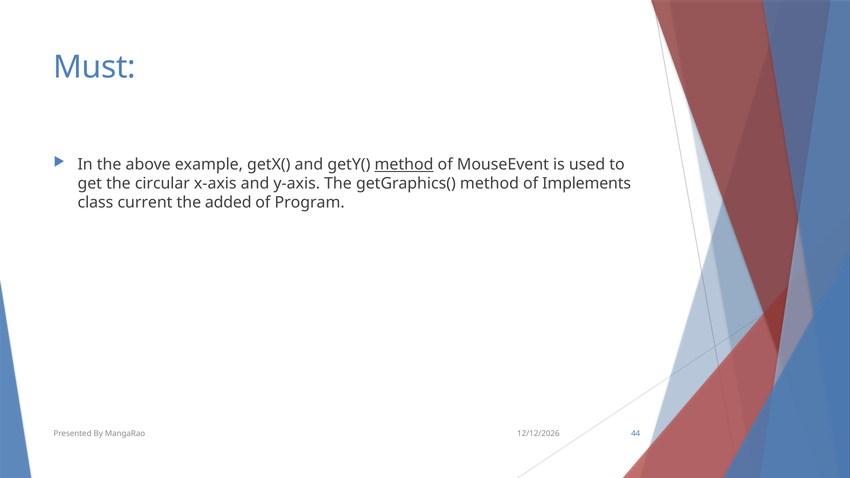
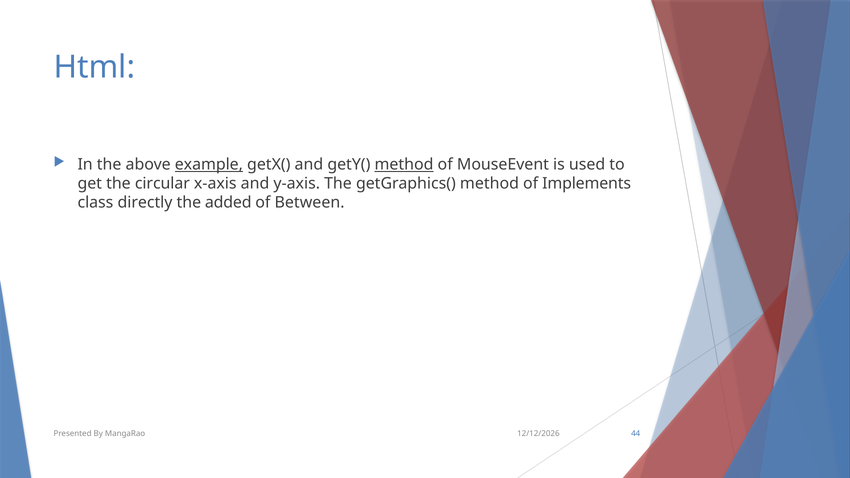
Must: Must -> Html
example underline: none -> present
current: current -> directly
Program: Program -> Between
